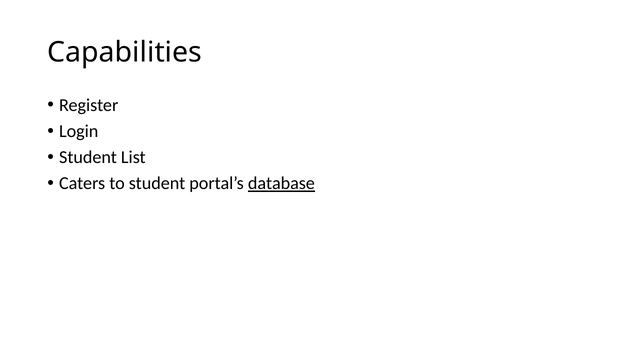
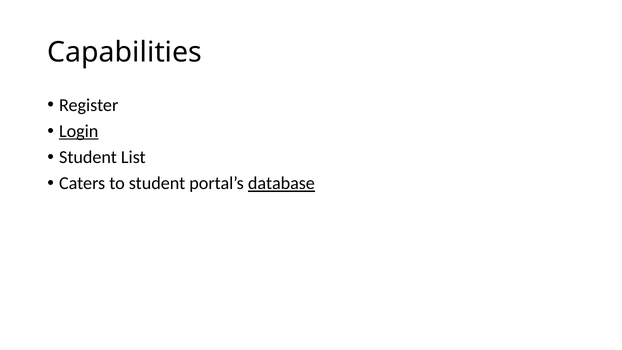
Login underline: none -> present
